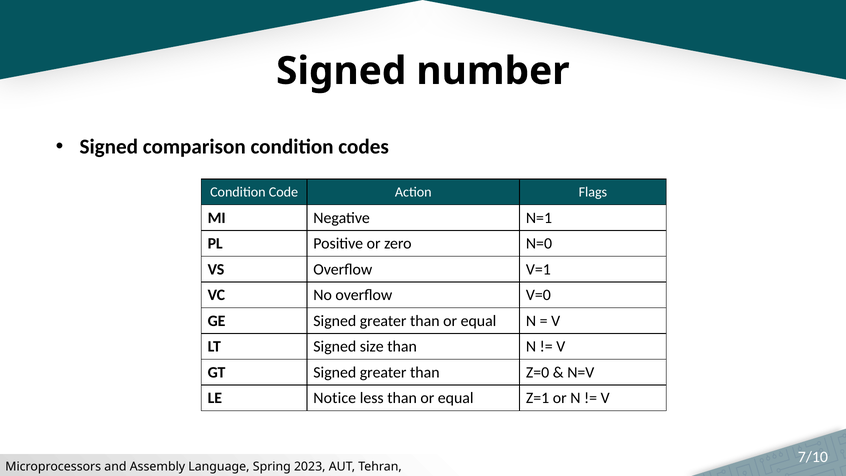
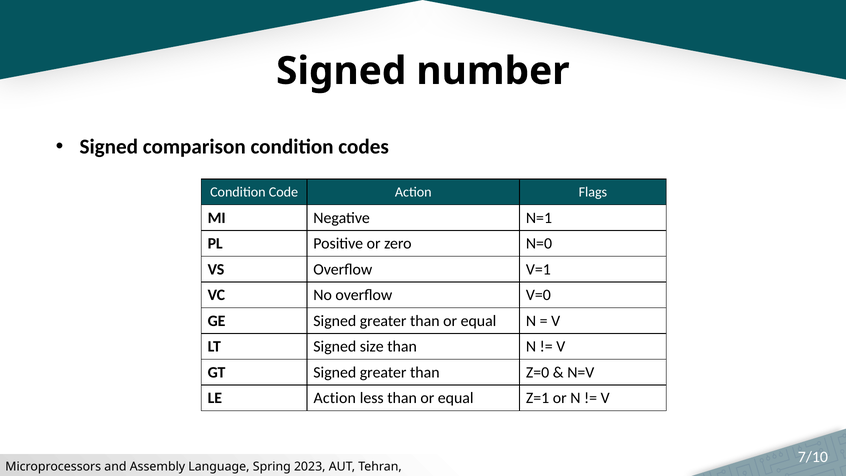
LE Notice: Notice -> Action
